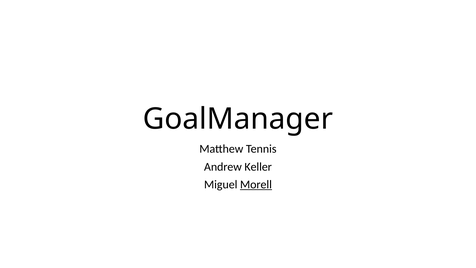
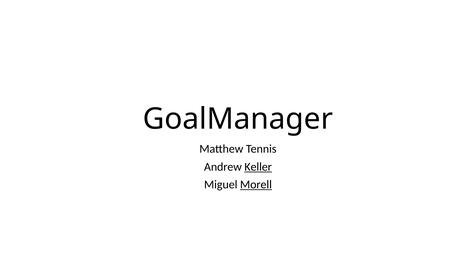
Keller underline: none -> present
